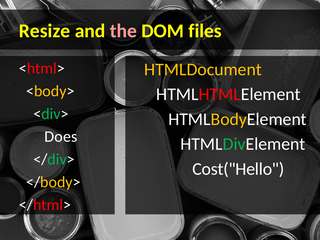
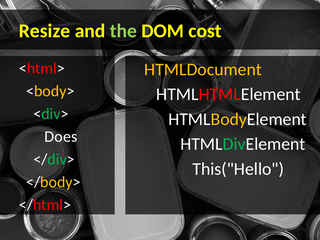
the colour: pink -> light green
files: files -> cost
Cost("Hello: Cost("Hello -> This("Hello
